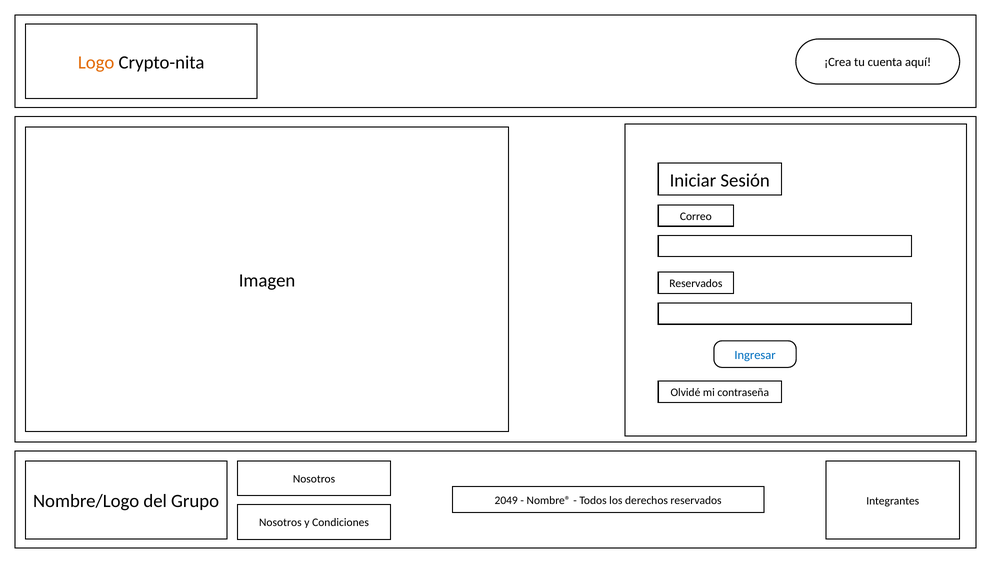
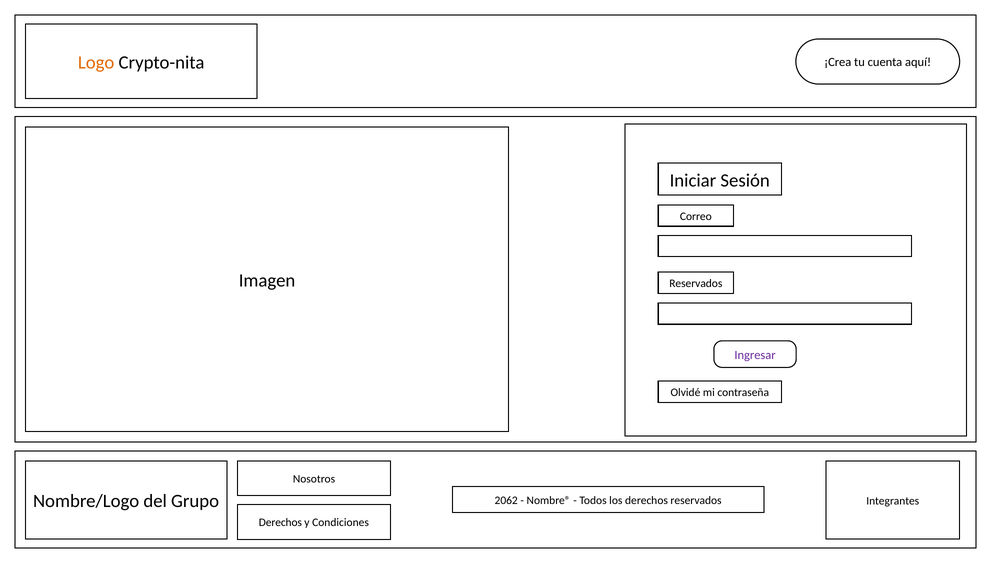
Ingresar colour: blue -> purple
2049: 2049 -> 2062
Nosotros at (280, 523): Nosotros -> Derechos
